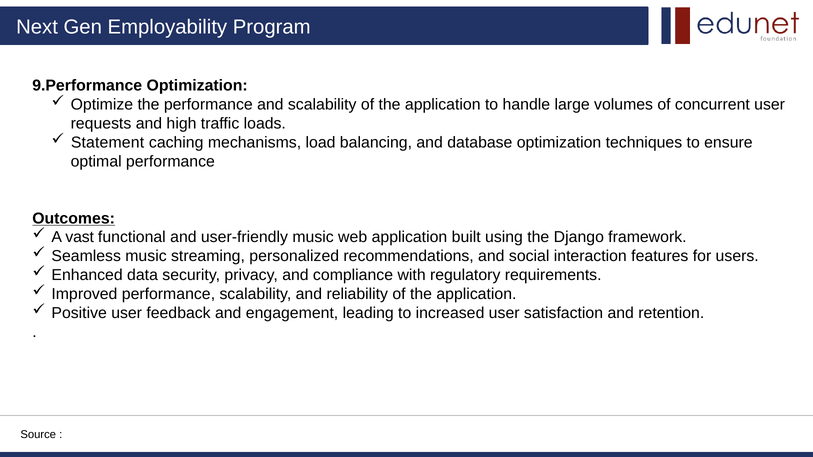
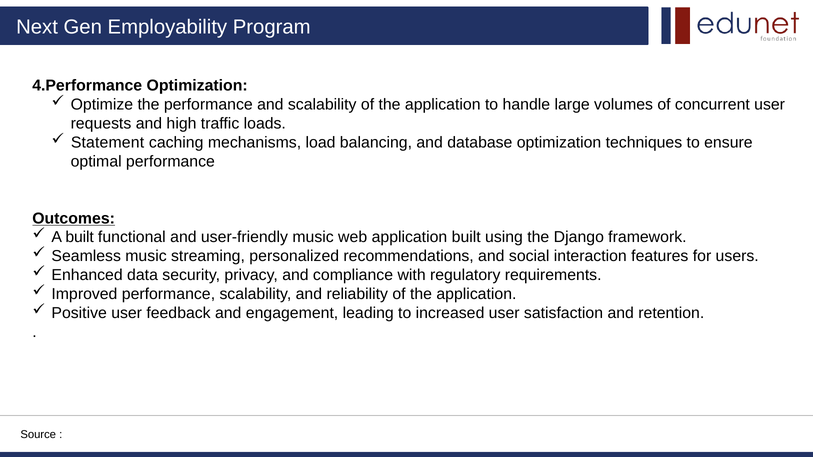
9.Performance: 9.Performance -> 4.Performance
A vast: vast -> built
